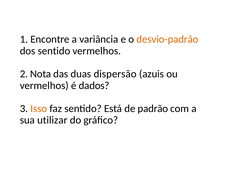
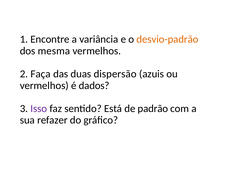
dos sentido: sentido -> mesma
Nota: Nota -> Faça
Isso colour: orange -> purple
utilizar: utilizar -> refazer
